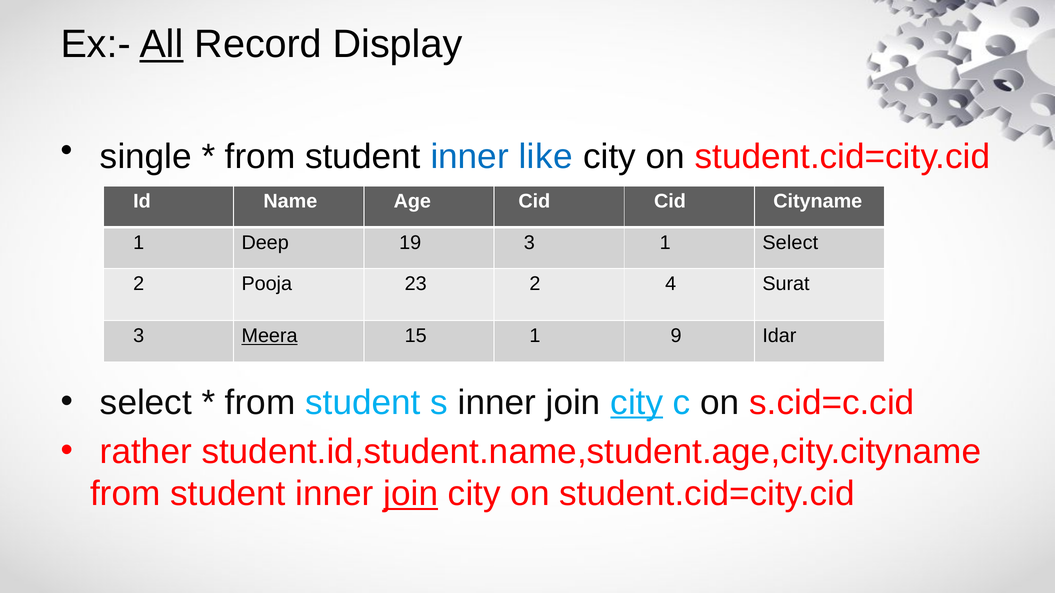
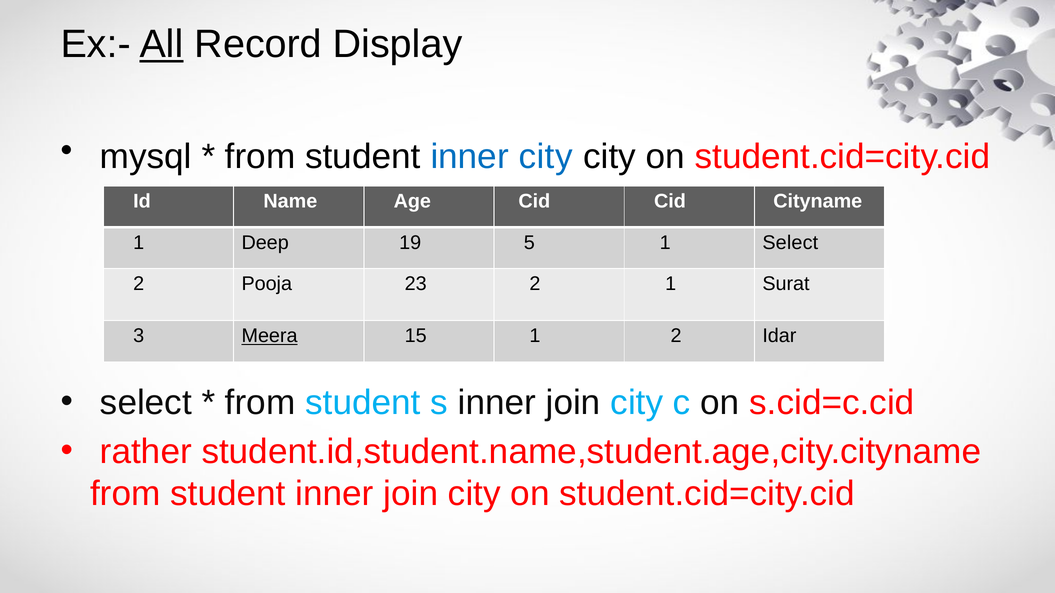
single: single -> mysql
inner like: like -> city
19 3: 3 -> 5
2 4: 4 -> 1
1 9: 9 -> 2
city at (637, 403) underline: present -> none
join at (411, 494) underline: present -> none
